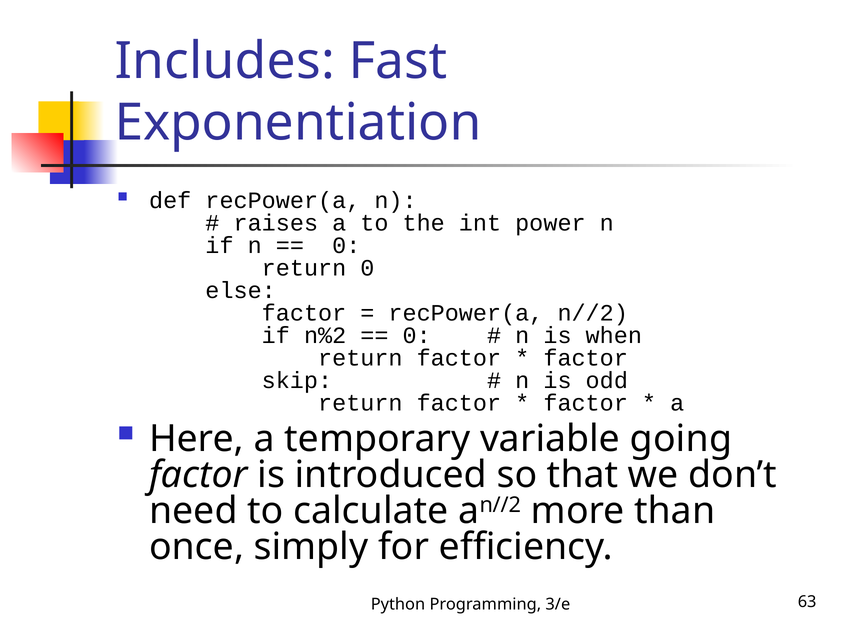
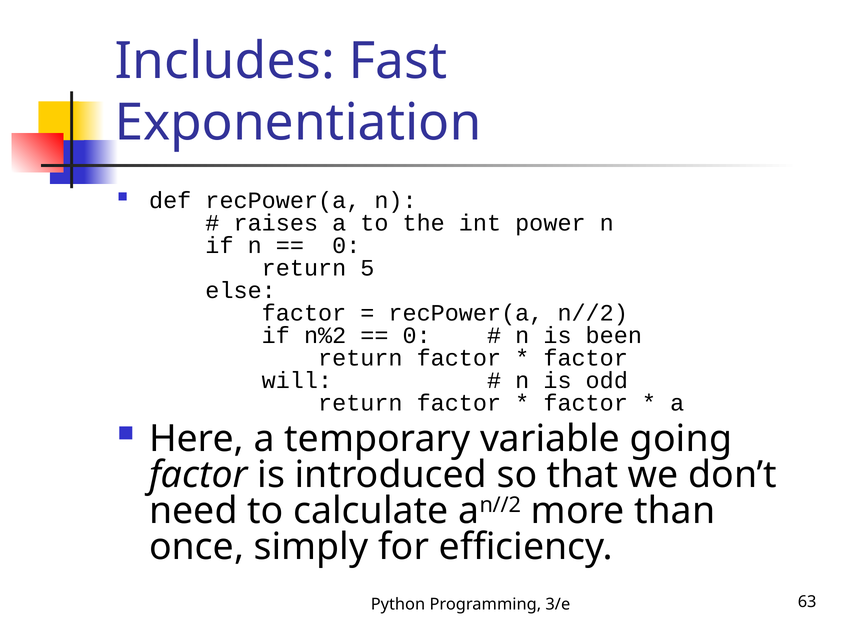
return 0: 0 -> 5
when: when -> been
skip: skip -> will
